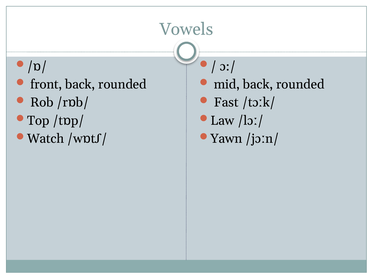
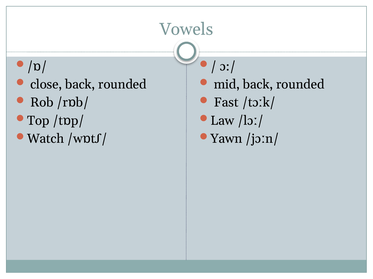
front: front -> close
